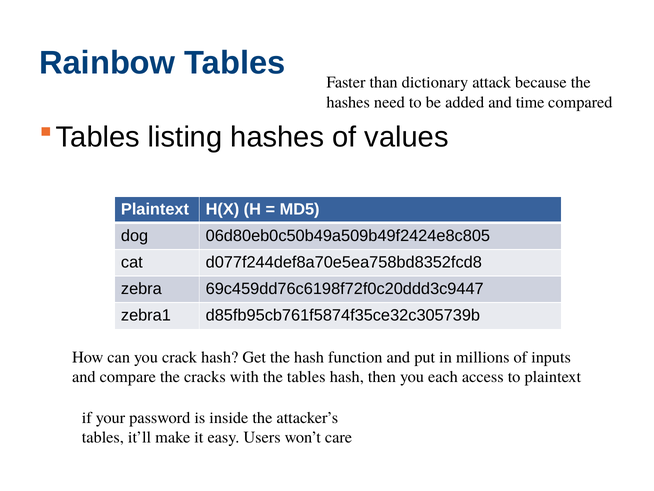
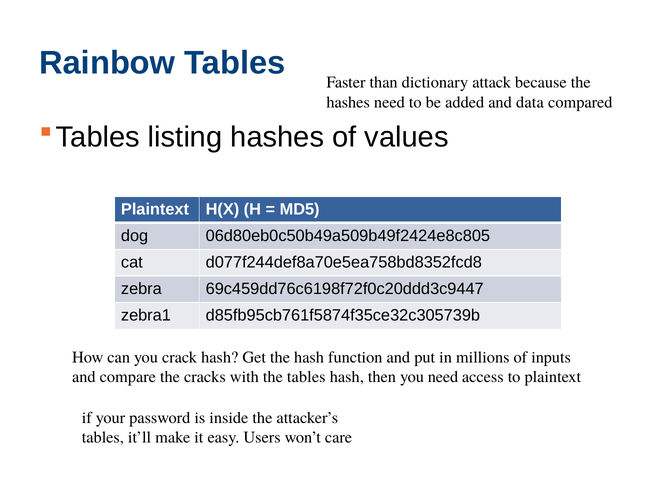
time: time -> data
you each: each -> need
